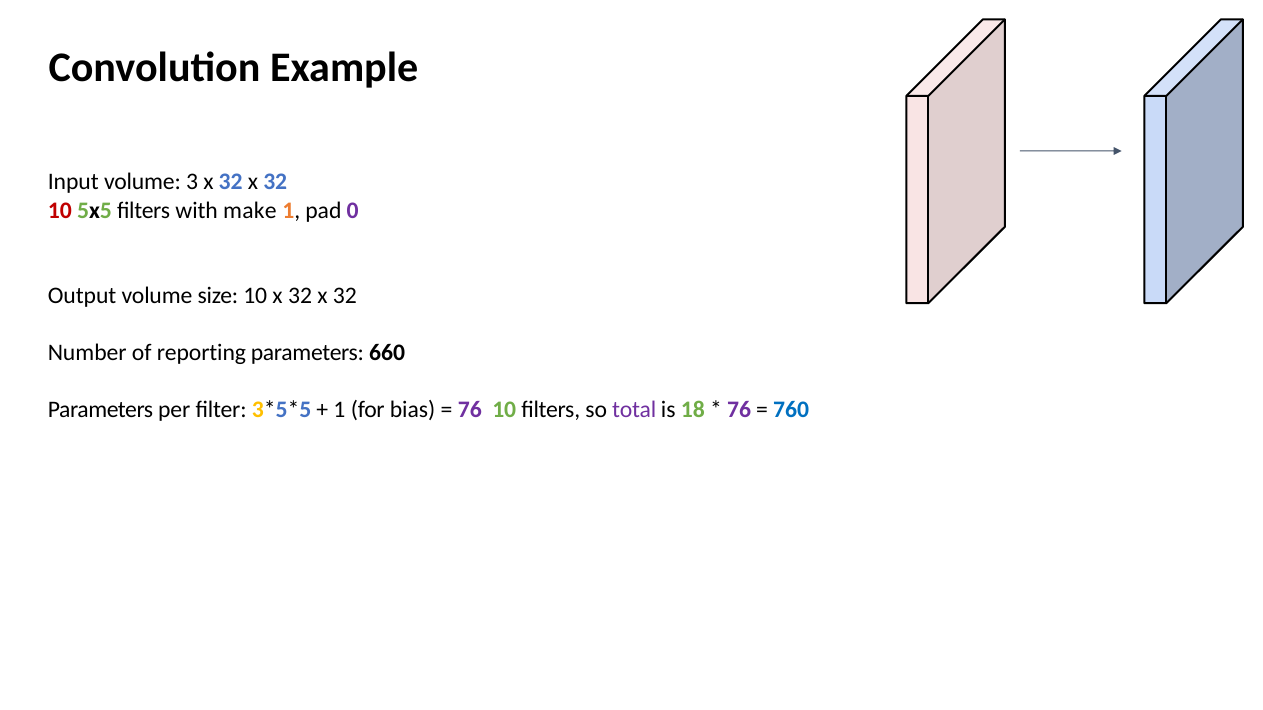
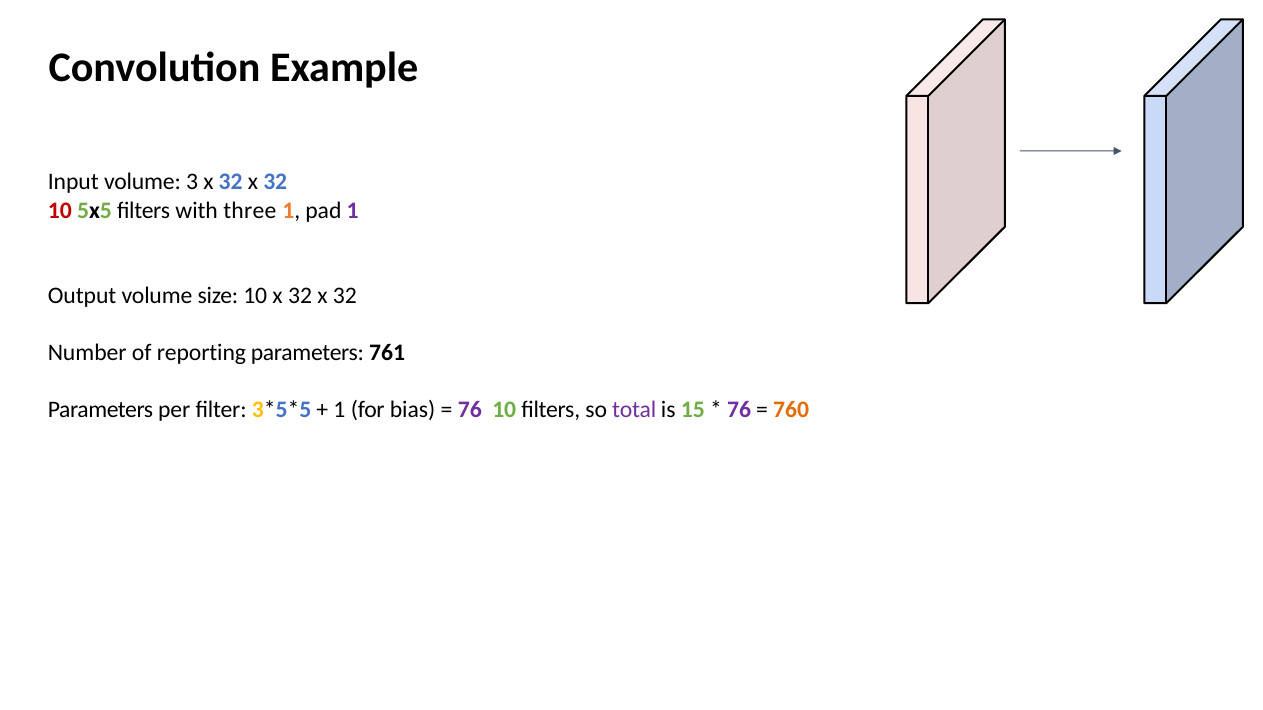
make: make -> three
pad 0: 0 -> 1
660: 660 -> 761
18: 18 -> 15
760 colour: blue -> orange
